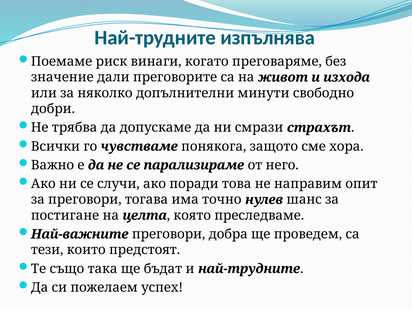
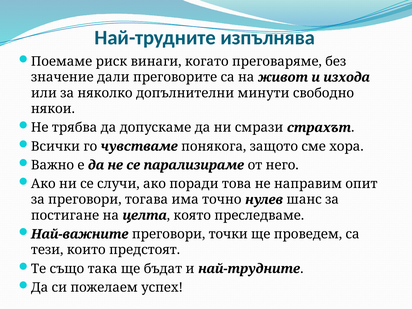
добри: добри -> някои
добра: добра -> точки
